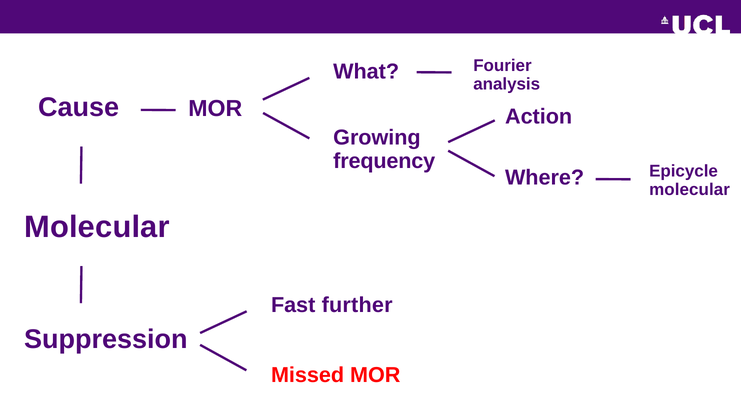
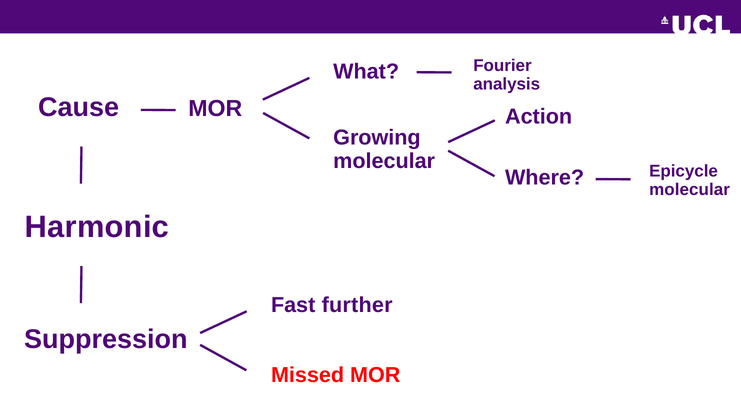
frequency at (384, 161): frequency -> molecular
Molecular at (97, 227): Molecular -> Harmonic
